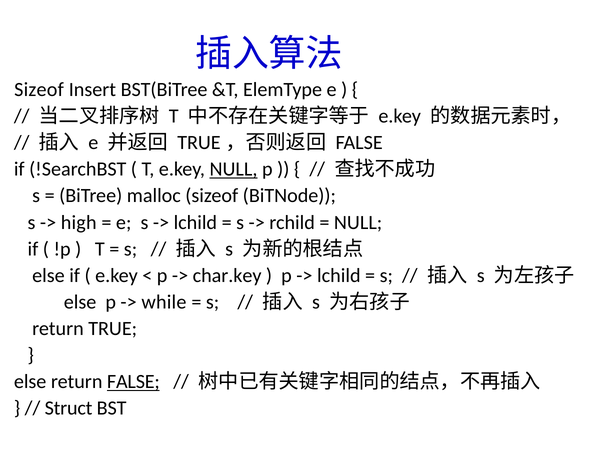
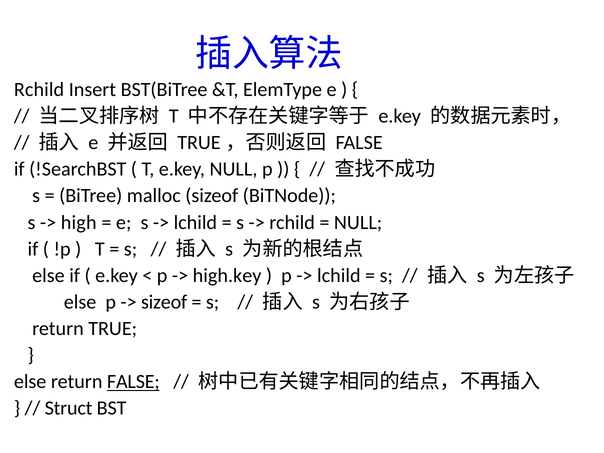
Sizeof at (39, 90): Sizeof -> Rchild
NULL at (234, 169) underline: present -> none
char.key: char.key -> high.key
while at (164, 302): while -> sizeof
